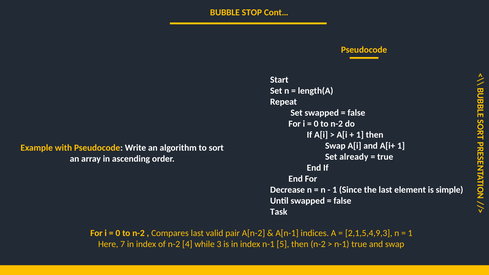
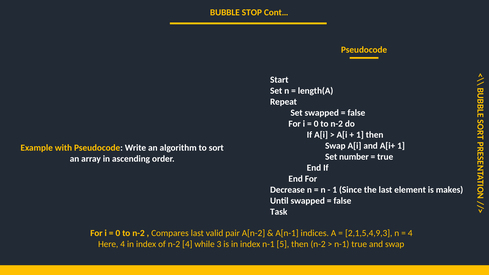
already: already -> number
simple: simple -> makes
1 at (410, 233): 1 -> 4
Here 7: 7 -> 4
